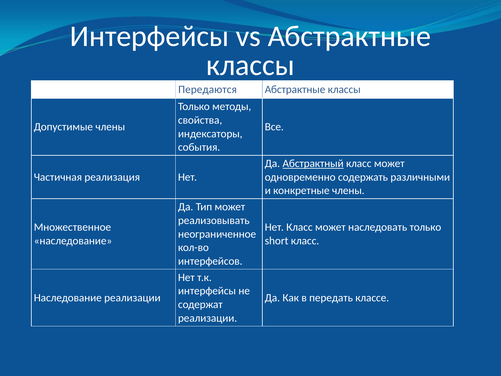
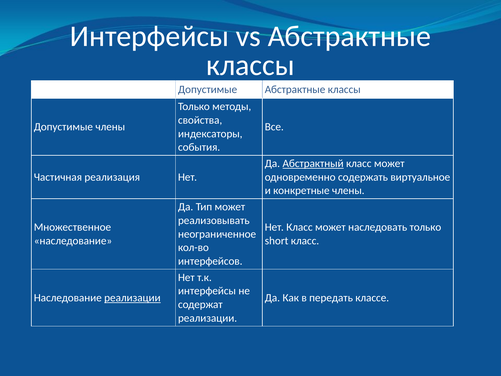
Передаются at (208, 90): Передаются -> Допустимые
различными: различными -> виртуальное
реализации at (132, 298) underline: none -> present
